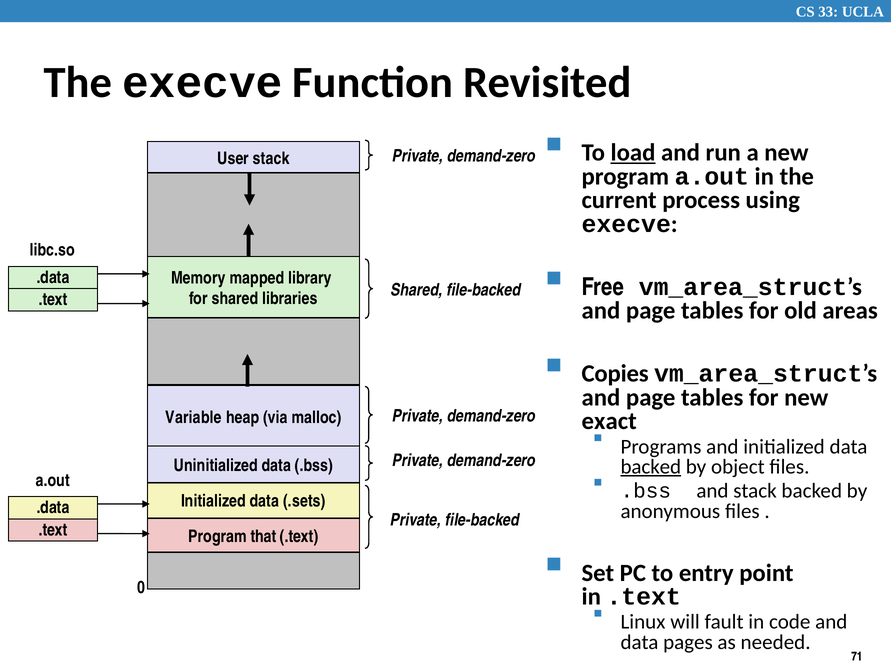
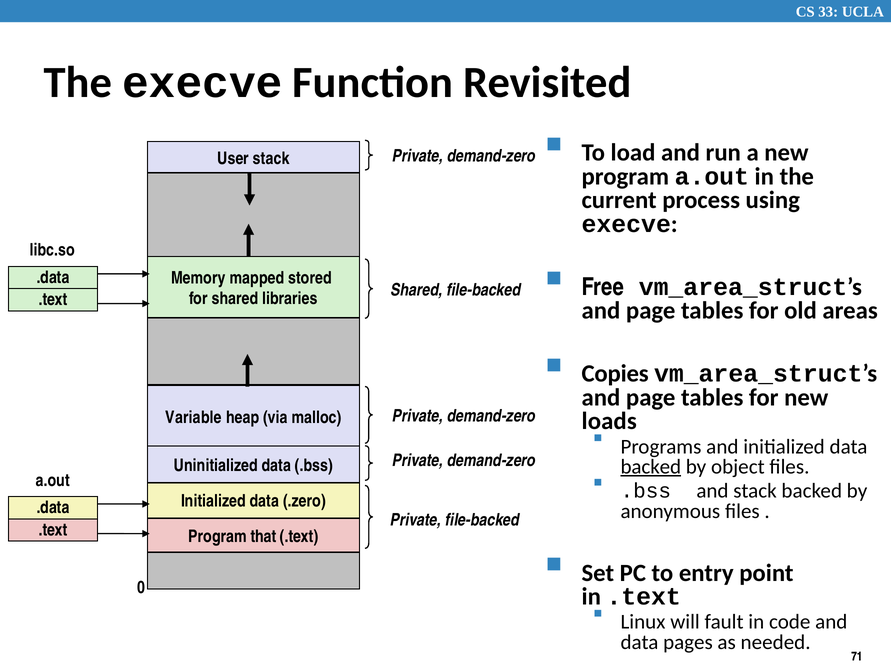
load underline: present -> none
library: library -> stored
exact: exact -> loads
.sets: .sets -> .zero
